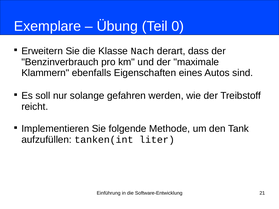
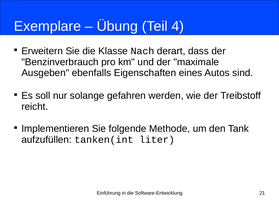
0: 0 -> 4
Klammern: Klammern -> Ausgeben
